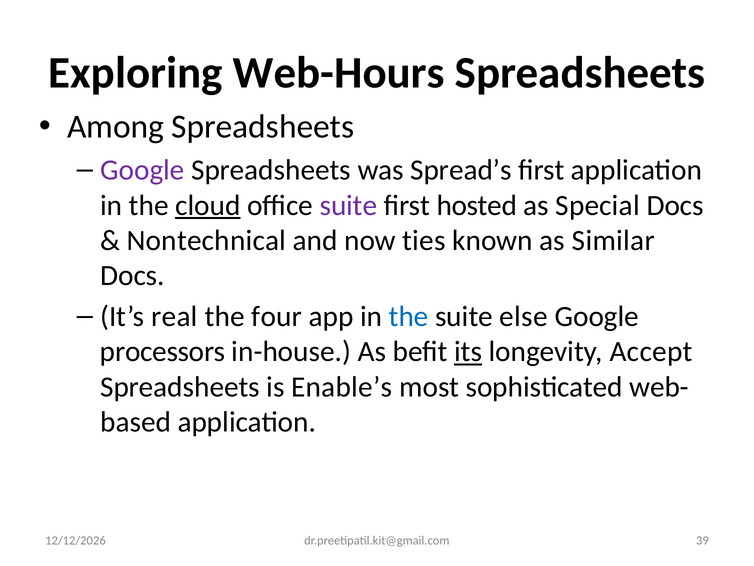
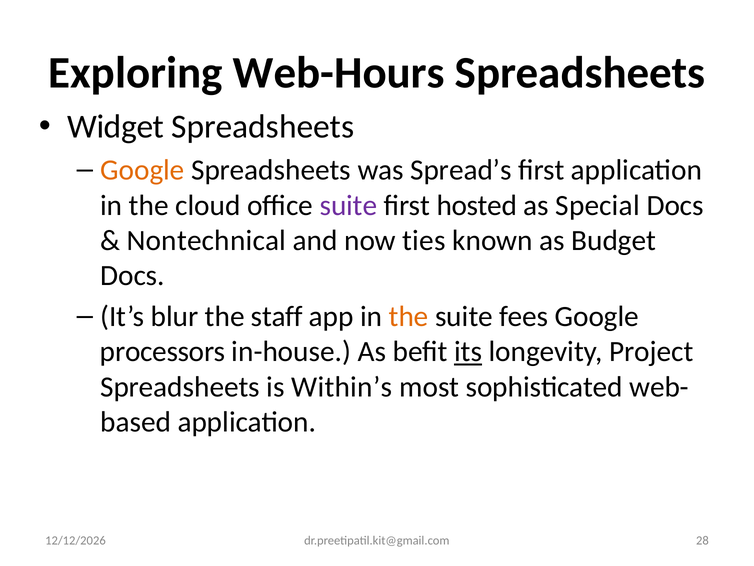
Among: Among -> Widget
Google at (142, 170) colour: purple -> orange
cloud underline: present -> none
Similar: Similar -> Budget
real: real -> blur
four: four -> staff
the at (409, 316) colour: blue -> orange
else: else -> fees
Accept: Accept -> Project
Enable’s: Enable’s -> Within’s
39: 39 -> 28
